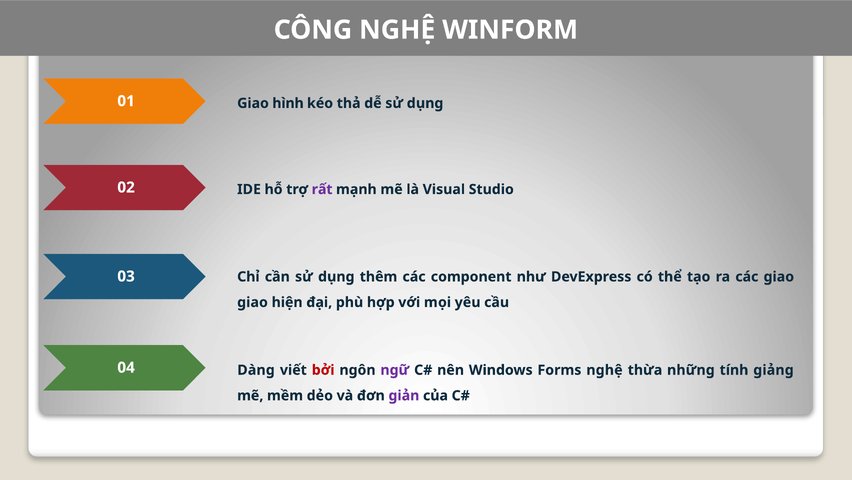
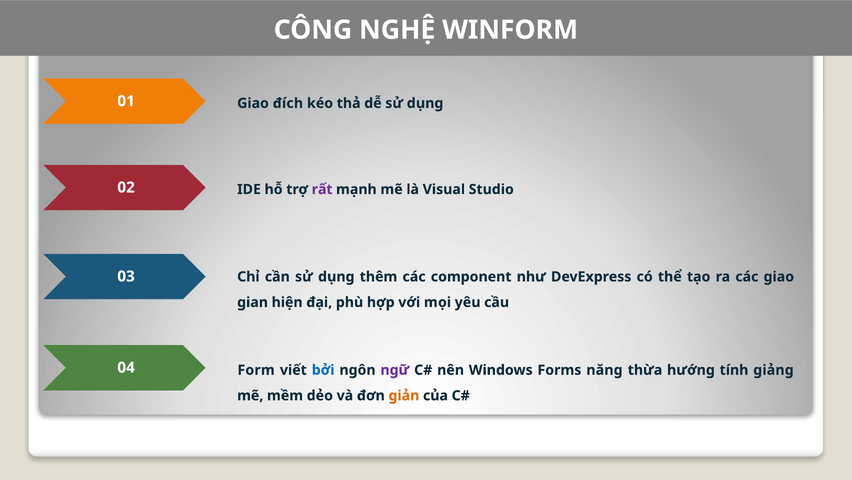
hình: hình -> đích
giao at (253, 302): giao -> gian
Dàng: Dàng -> Form
bởi colour: red -> blue
Forms nghệ: nghệ -> năng
những: những -> hướng
giản colour: purple -> orange
